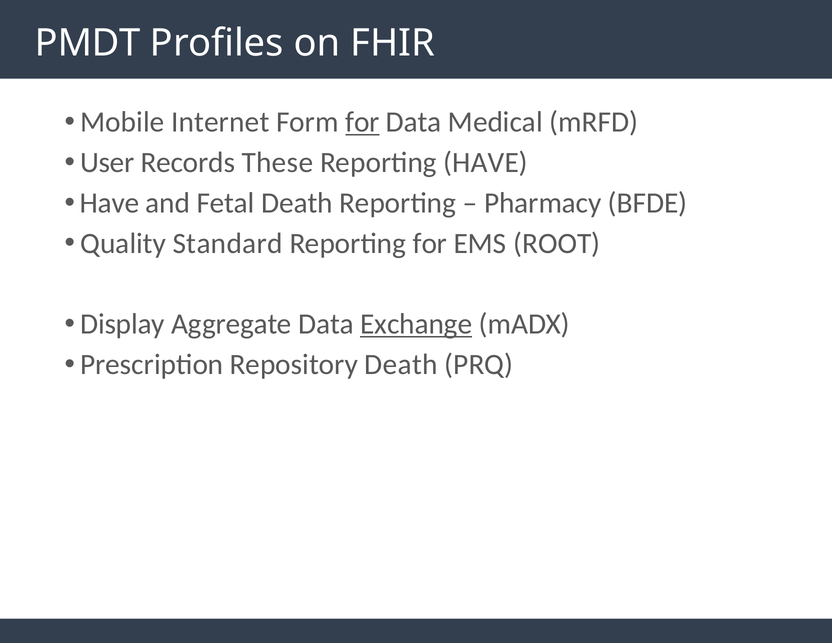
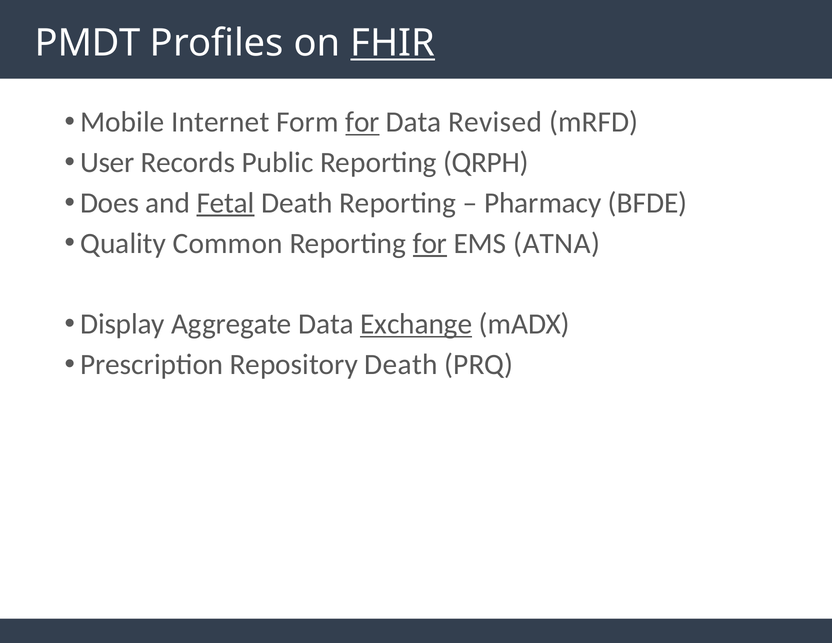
FHIR underline: none -> present
Medical: Medical -> Revised
These: These -> Public
Reporting HAVE: HAVE -> QRPH
Have at (110, 203): Have -> Does
Fetal underline: none -> present
Standard: Standard -> Common
for at (430, 243) underline: none -> present
ROOT: ROOT -> ATNA
